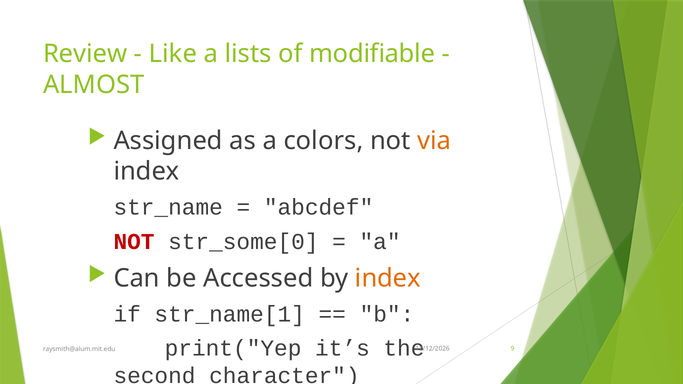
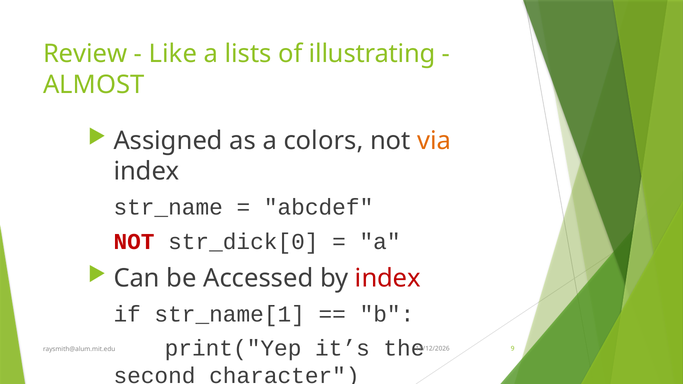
modifiable: modifiable -> illustrating
str_some[0: str_some[0 -> str_dick[0
index at (388, 278) colour: orange -> red
